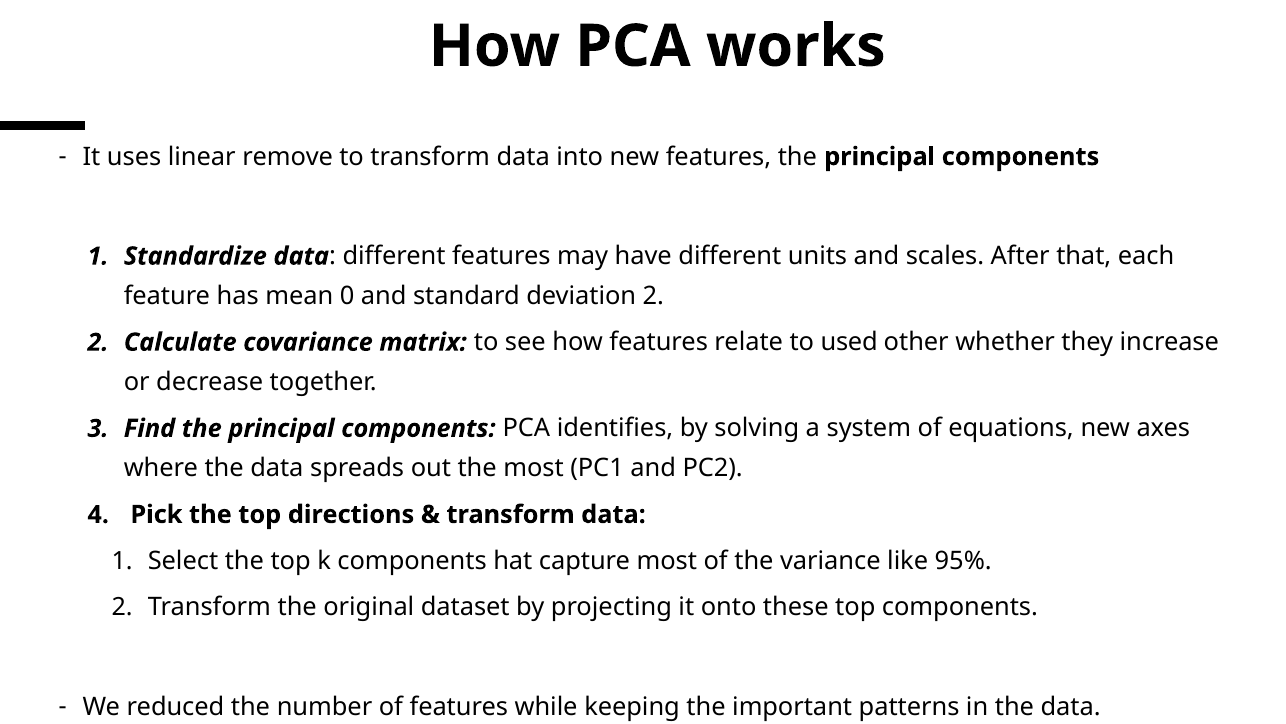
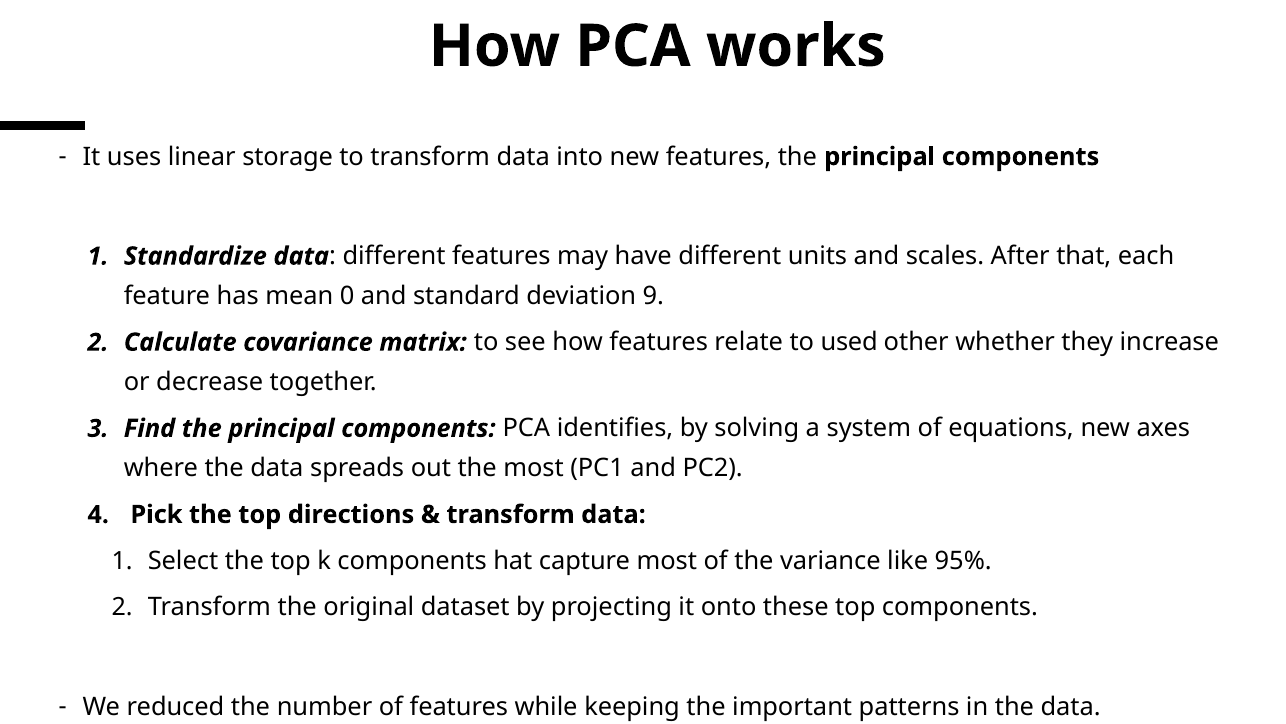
remove: remove -> storage
deviation 2: 2 -> 9
